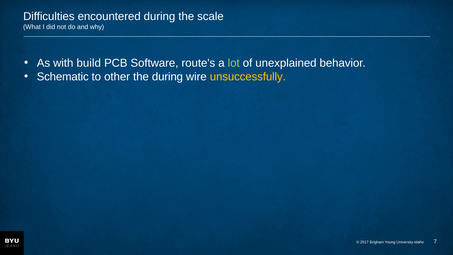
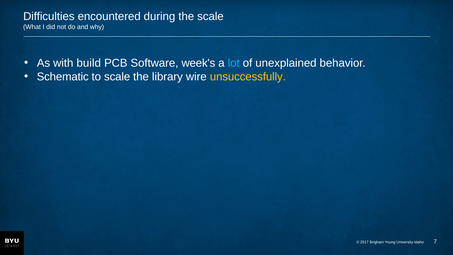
route's: route's -> week's
lot colour: light green -> light blue
to other: other -> scale
the during: during -> library
